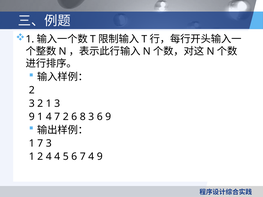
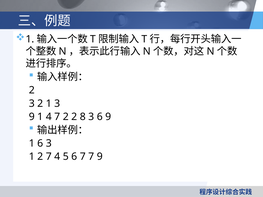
2 6: 6 -> 2
1 7: 7 -> 6
2 4: 4 -> 7
7 4: 4 -> 7
